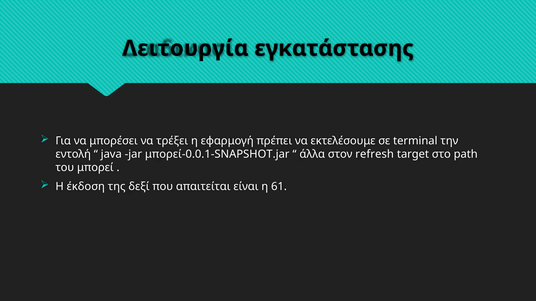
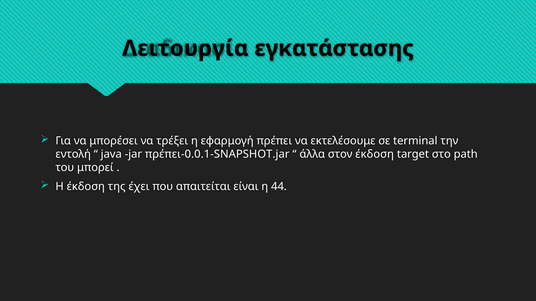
μπορεί-0.0.1-SNAPSHOT.jar: μπορεί-0.0.1-SNAPSHOT.jar -> πρέπει-0.0.1-SNAPSHOT.jar
στον refresh: refresh -> έκδοση
δεξί: δεξί -> έχει
61: 61 -> 44
